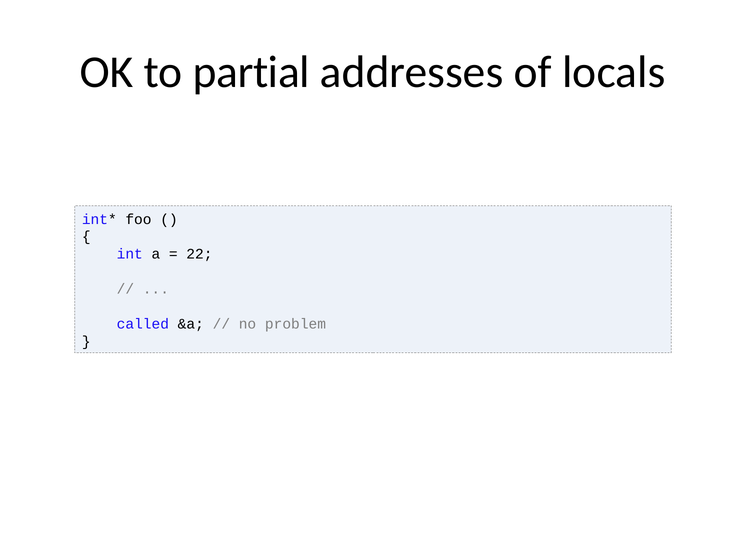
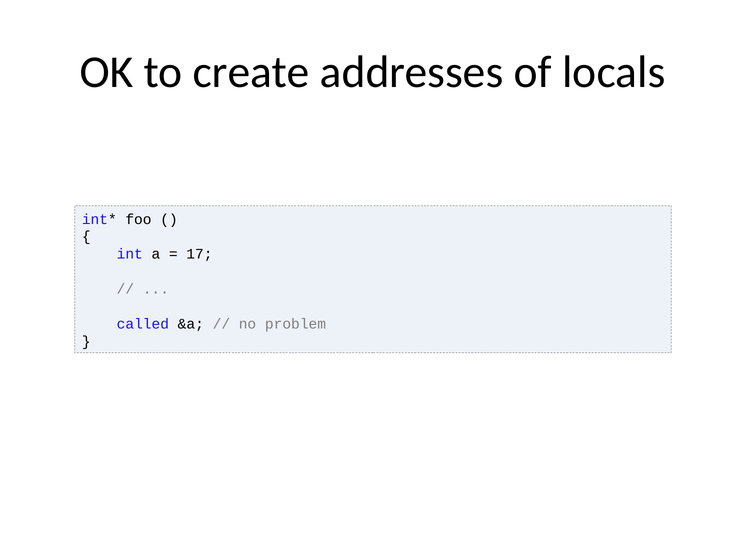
partial: partial -> create
22: 22 -> 17
